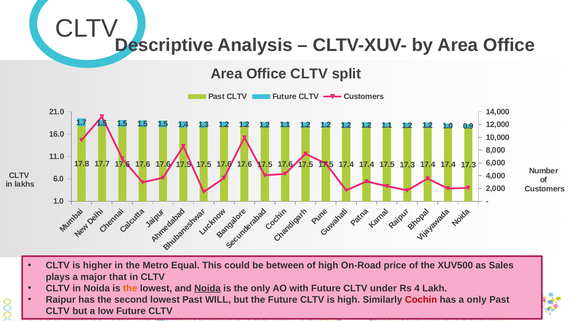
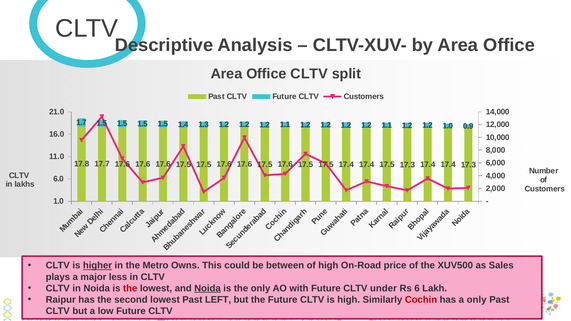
higher underline: none -> present
Equal: Equal -> Owns
that: that -> less
the at (130, 288) colour: orange -> red
4: 4 -> 6
WILL: WILL -> LEFT
